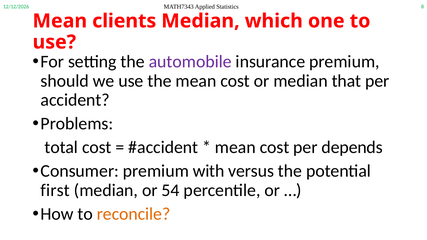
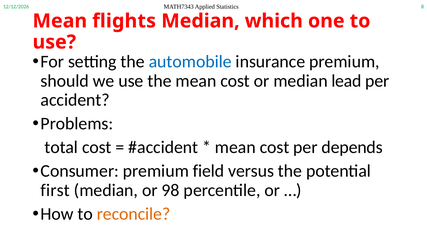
clients: clients -> flights
automobile colour: purple -> blue
that: that -> lead
with: with -> field
54: 54 -> 98
